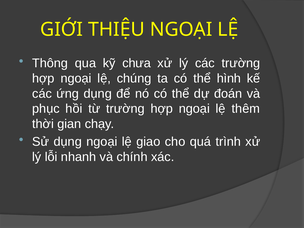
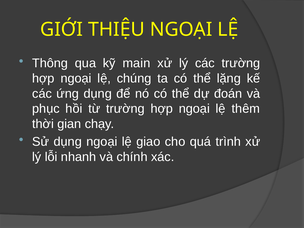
chưa: chưa -> main
hình: hình -> lặng
